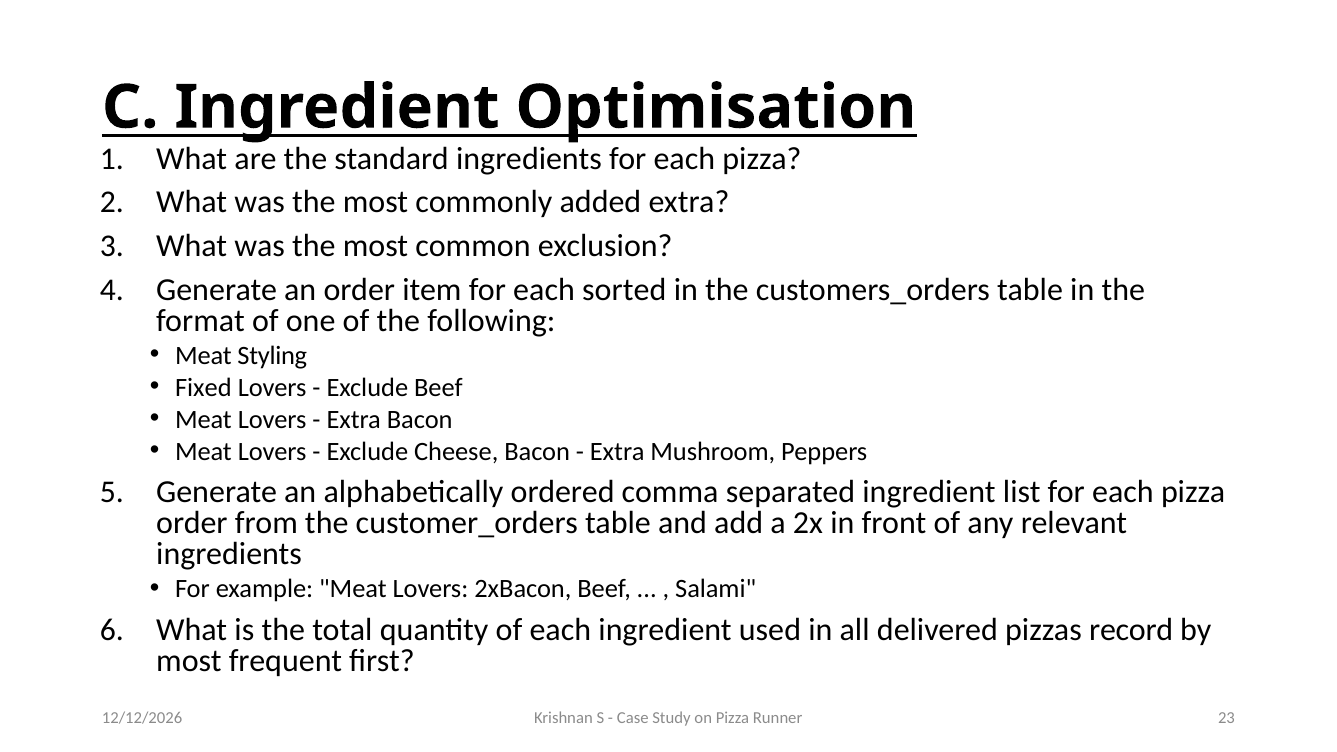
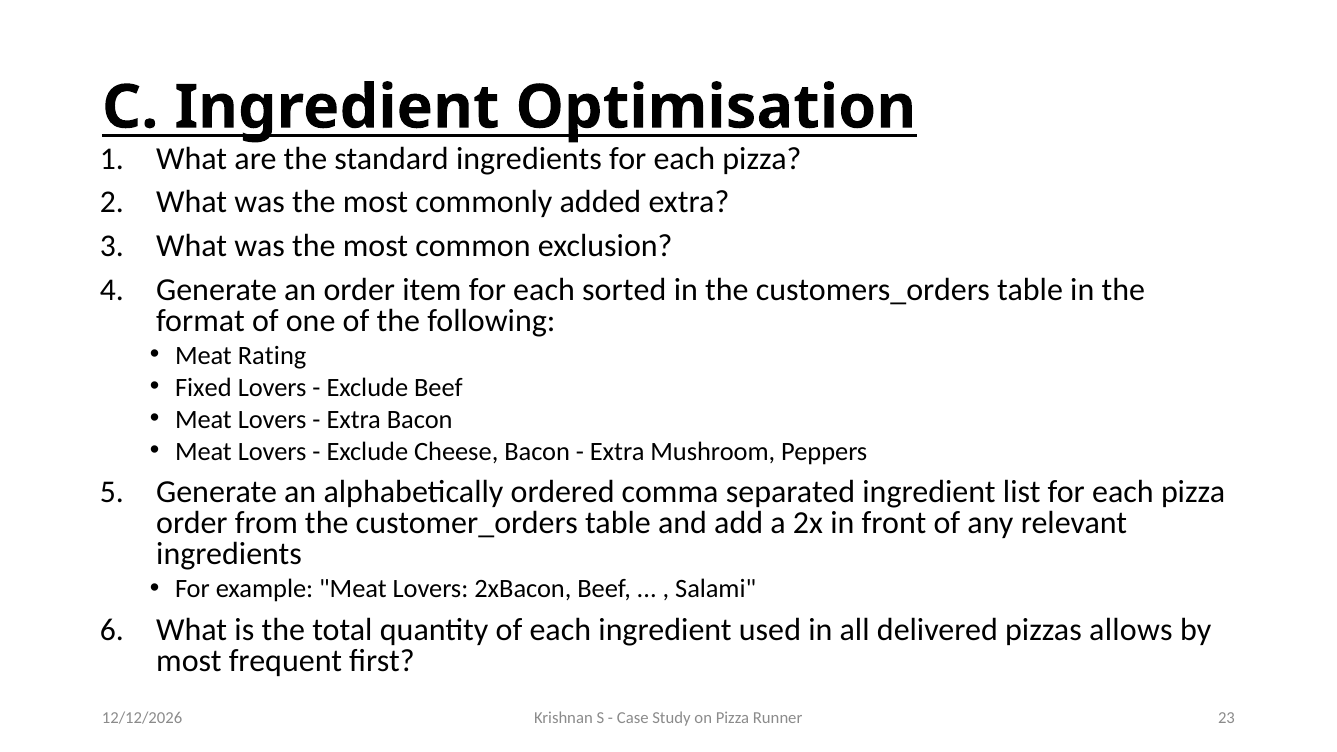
Styling: Styling -> Rating
record: record -> allows
